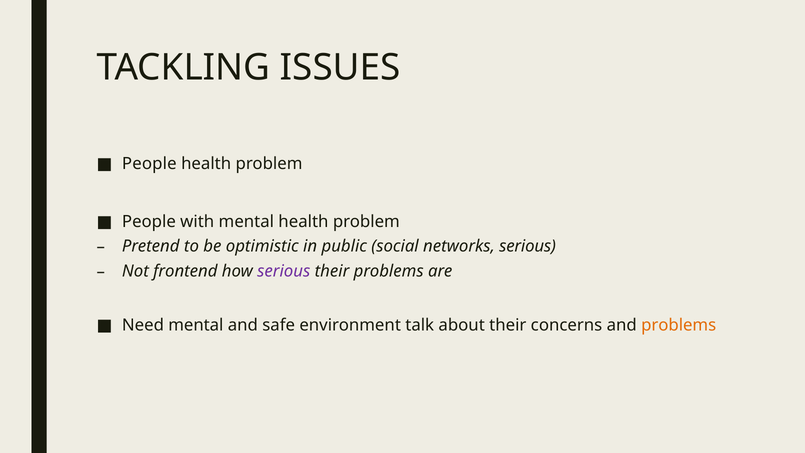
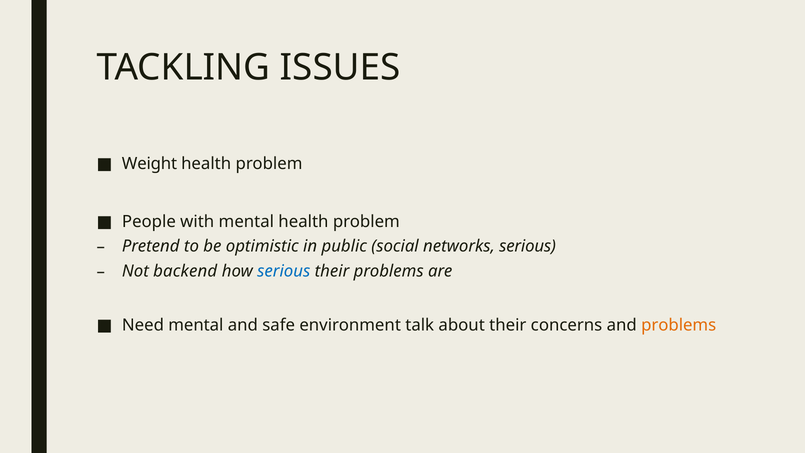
People at (149, 164): People -> Weight
frontend: frontend -> backend
serious at (284, 271) colour: purple -> blue
